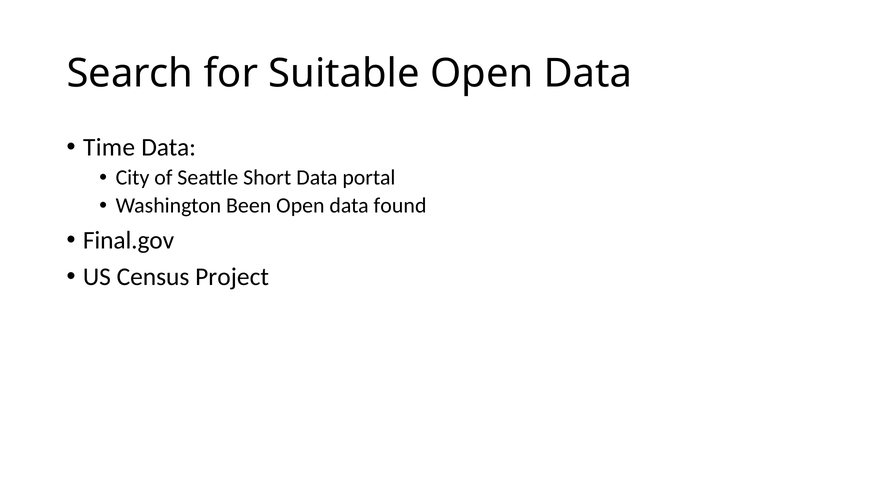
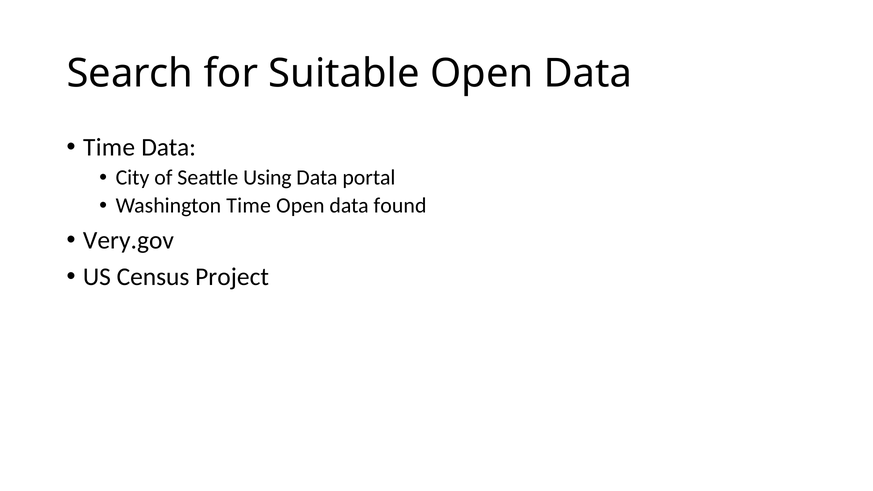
Short: Short -> Using
Washington Been: Been -> Time
Final.gov: Final.gov -> Very.gov
